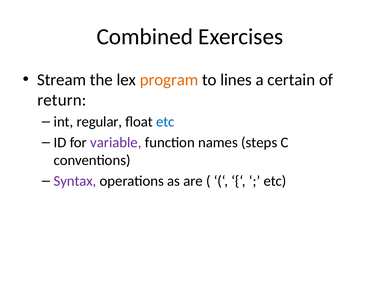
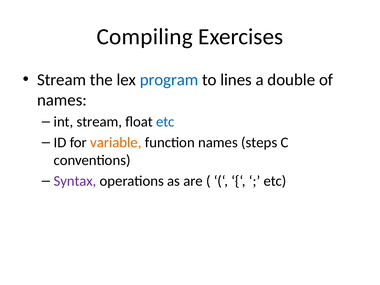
Combined: Combined -> Compiling
program colour: orange -> blue
certain: certain -> double
return at (62, 100): return -> names
int regular: regular -> stream
variable colour: purple -> orange
